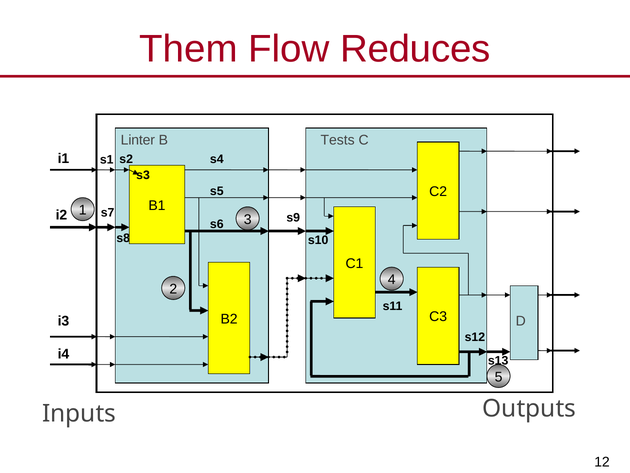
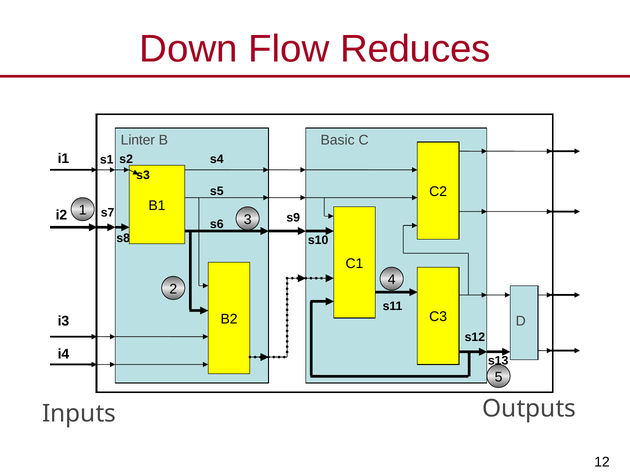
Them: Them -> Down
Tests: Tests -> Basic
